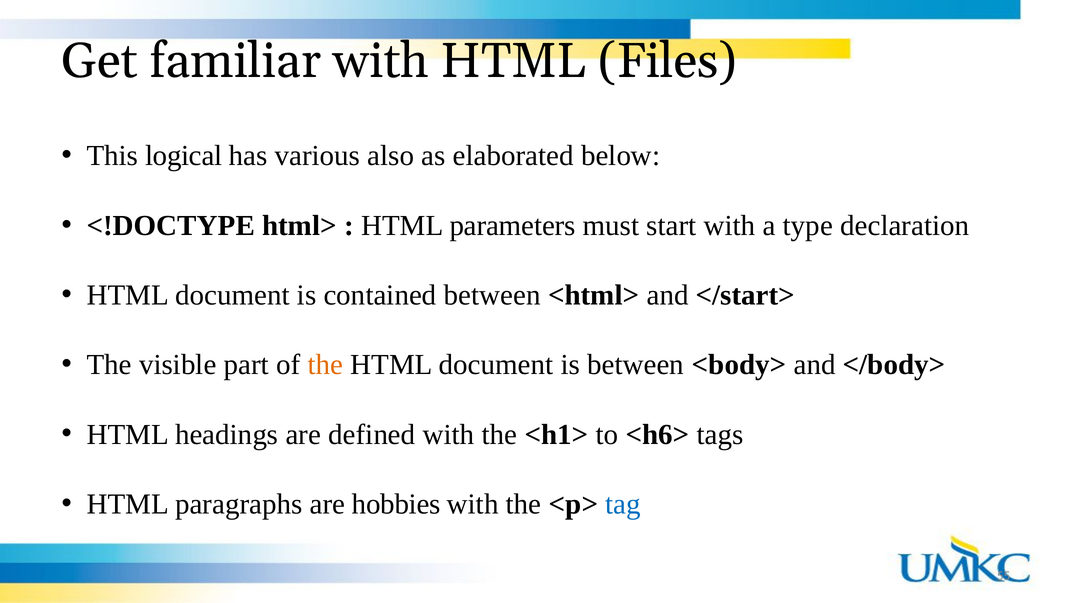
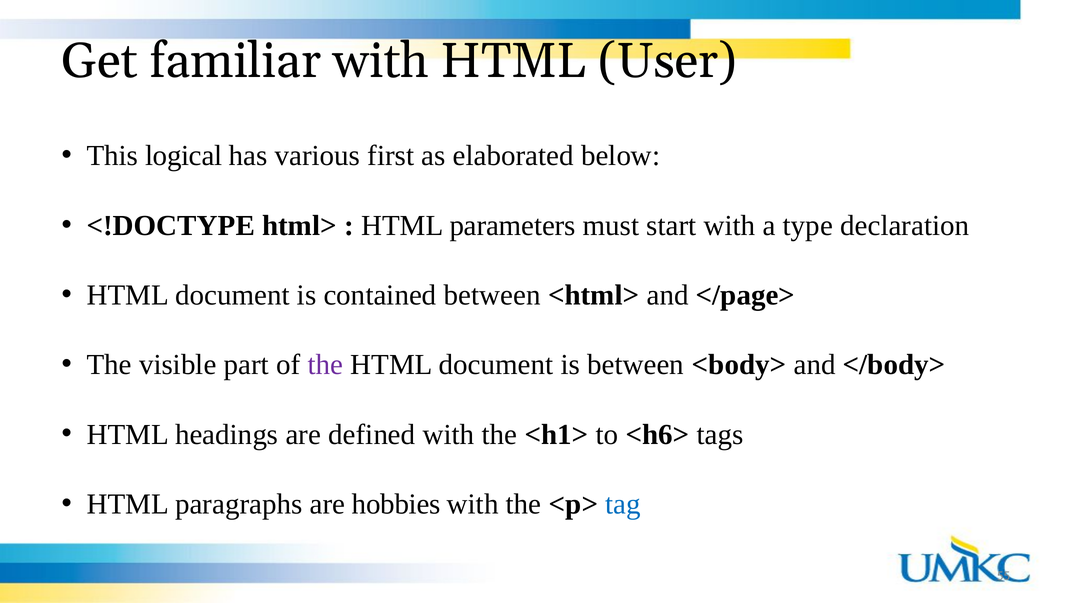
Files: Files -> User
also: also -> first
</start>: </start> -> </page>
the at (325, 365) colour: orange -> purple
